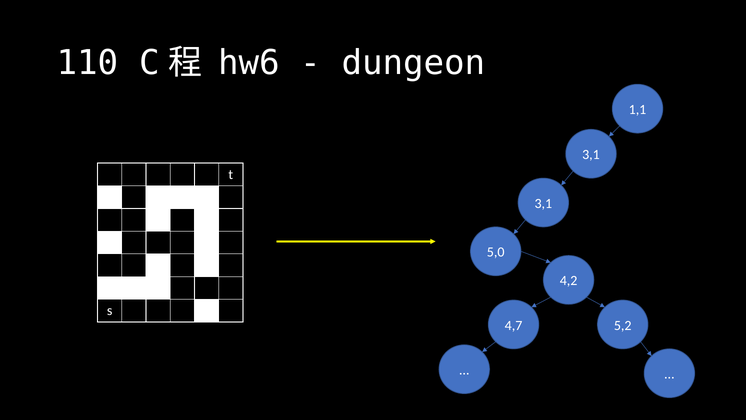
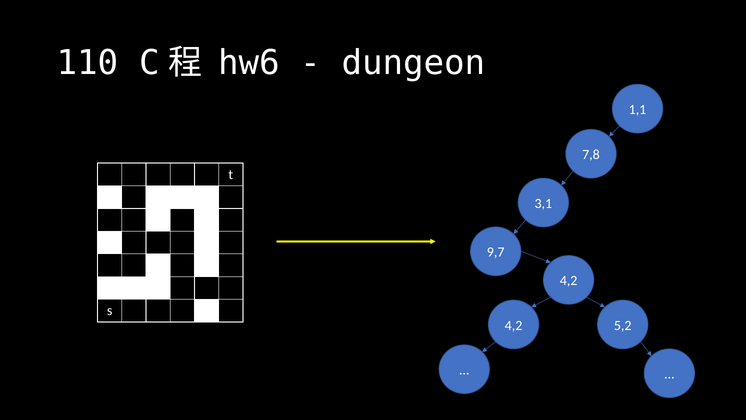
3,1 at (591, 155): 3,1 -> 7,8
5,0: 5,0 -> 9,7
4,7 at (514, 325): 4,7 -> 4,2
